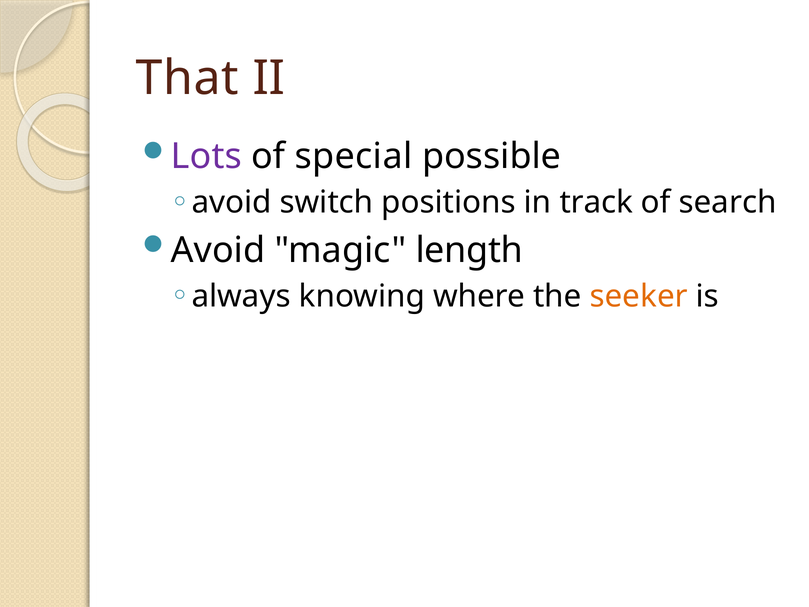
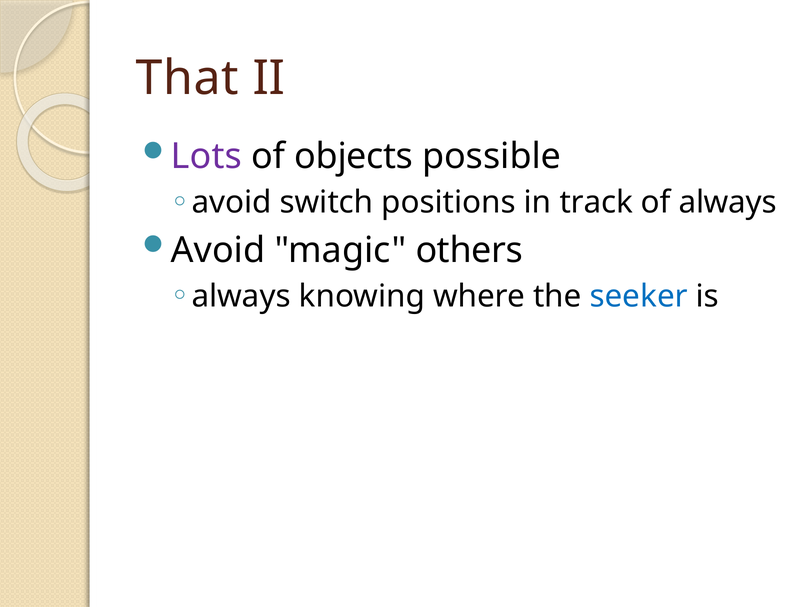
special: special -> objects
of search: search -> always
length: length -> others
seeker colour: orange -> blue
